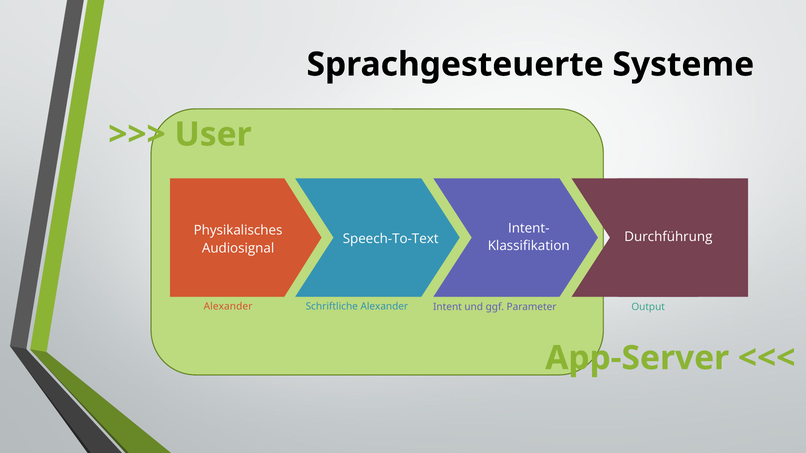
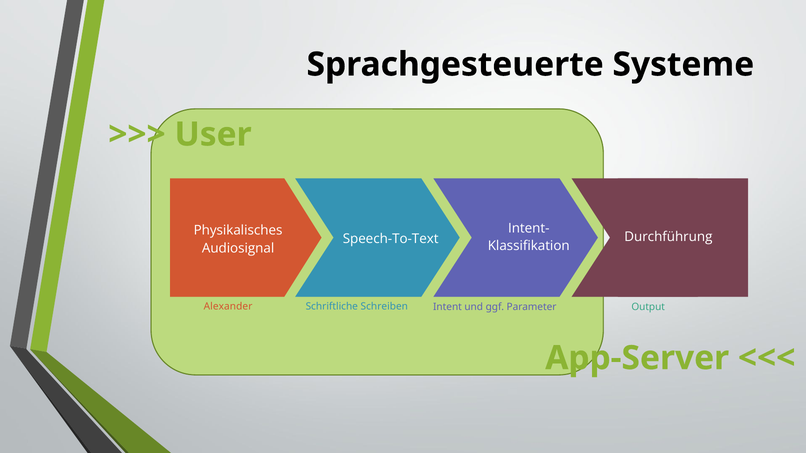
Schriftliche Alexander: Alexander -> Schreiben
